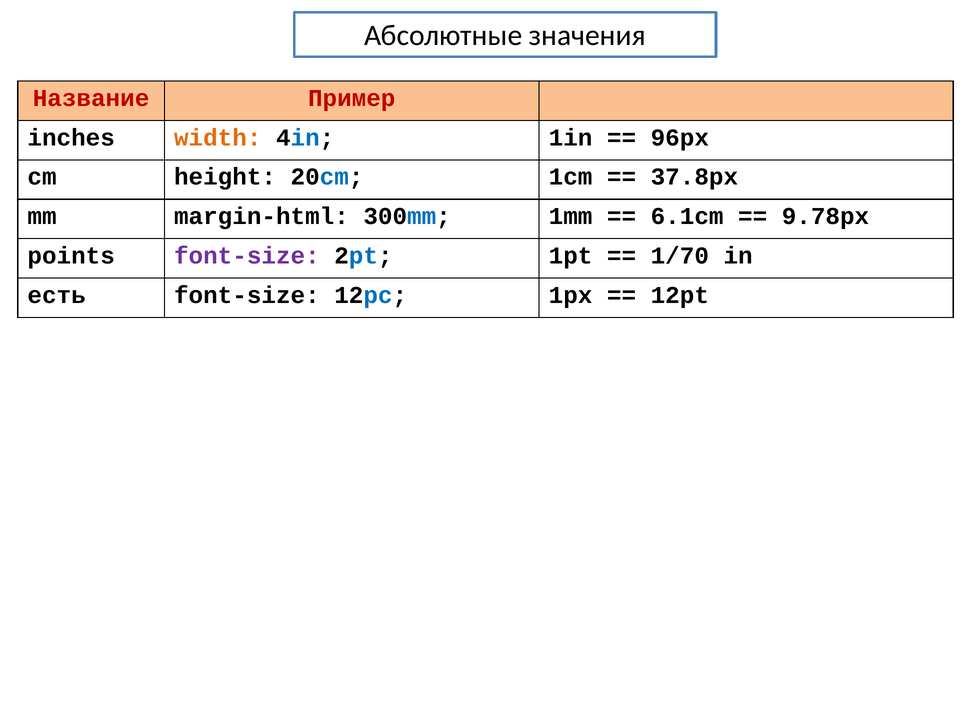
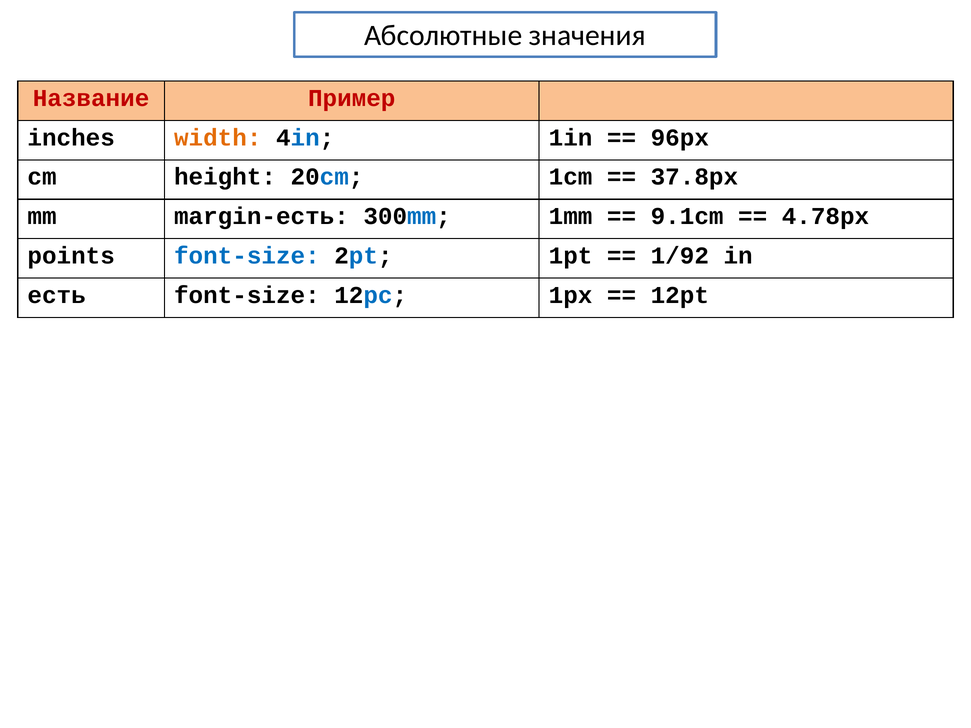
margin-html: margin-html -> margin-есть
6.1cm: 6.1cm -> 9.1cm
9.78px: 9.78px -> 4.78px
font-size at (247, 256) colour: purple -> blue
1/70: 1/70 -> 1/92
